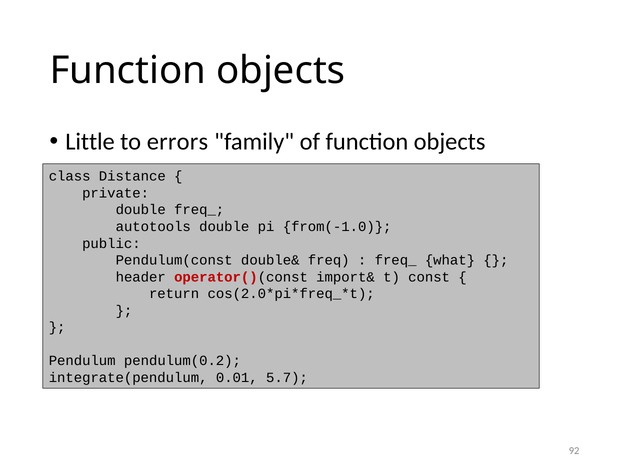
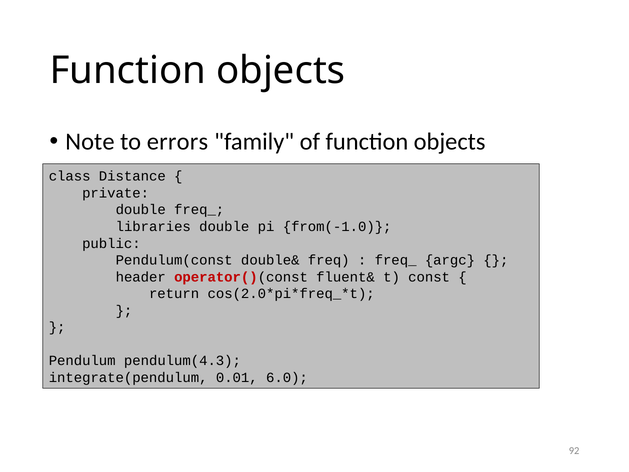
Little: Little -> Note
autotools: autotools -> libraries
what: what -> argc
import&: import& -> fluent&
pendulum(0.2: pendulum(0.2 -> pendulum(4.3
5.7: 5.7 -> 6.0
